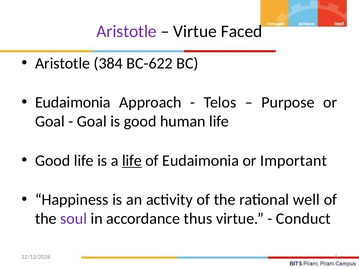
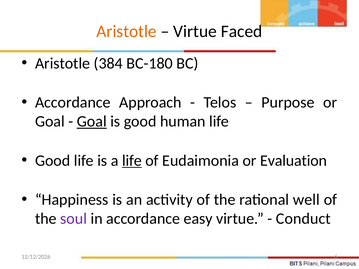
Aristotle at (127, 31) colour: purple -> orange
BC-622: BC-622 -> BC-180
Eudaimonia at (73, 102): Eudaimonia -> Accordance
Goal at (92, 122) underline: none -> present
Important: Important -> Evaluation
thus: thus -> easy
